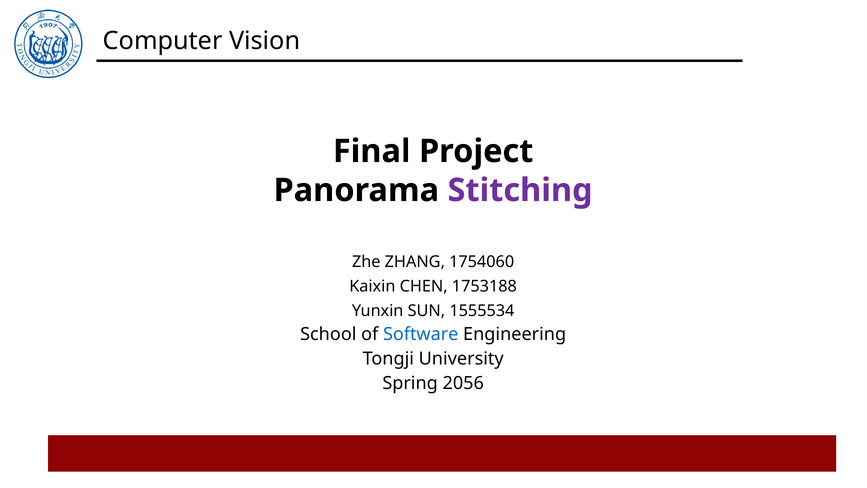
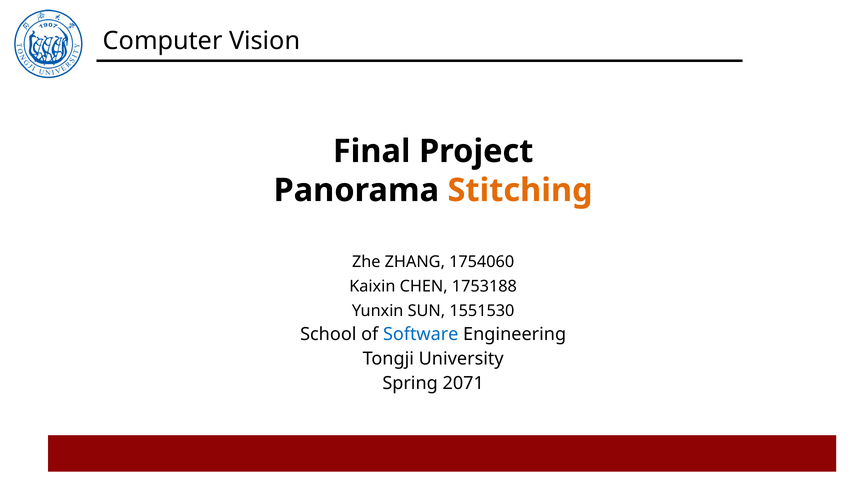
Stitching colour: purple -> orange
1555534: 1555534 -> 1551530
2056: 2056 -> 2071
